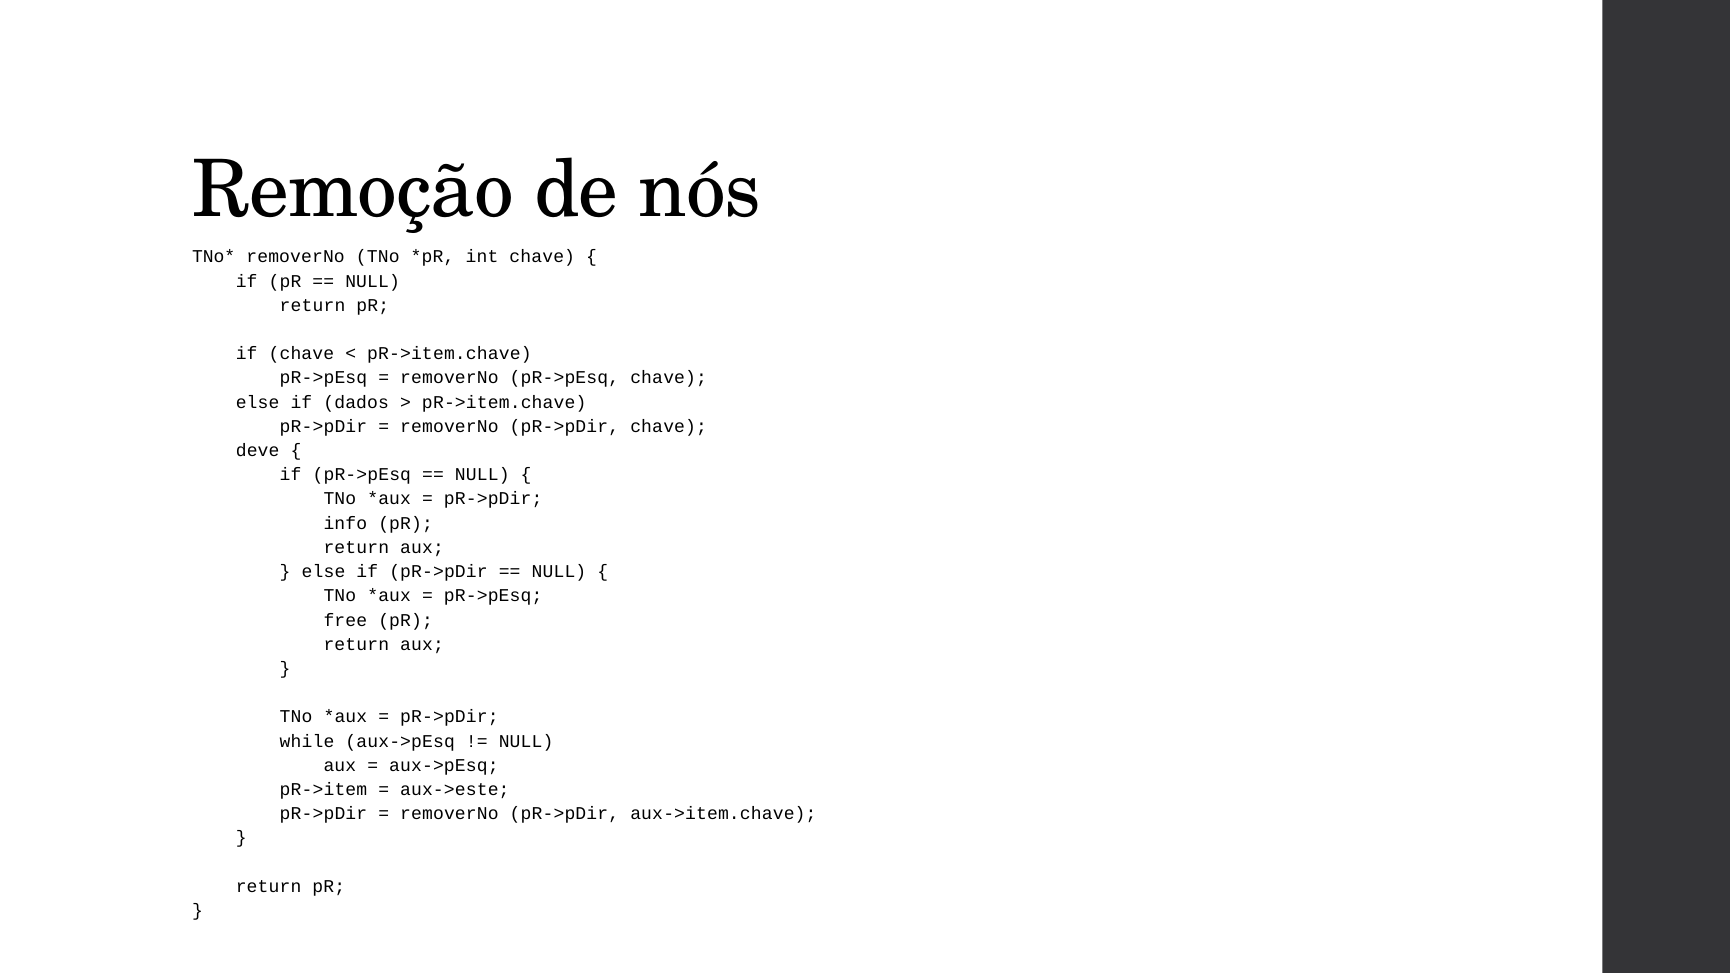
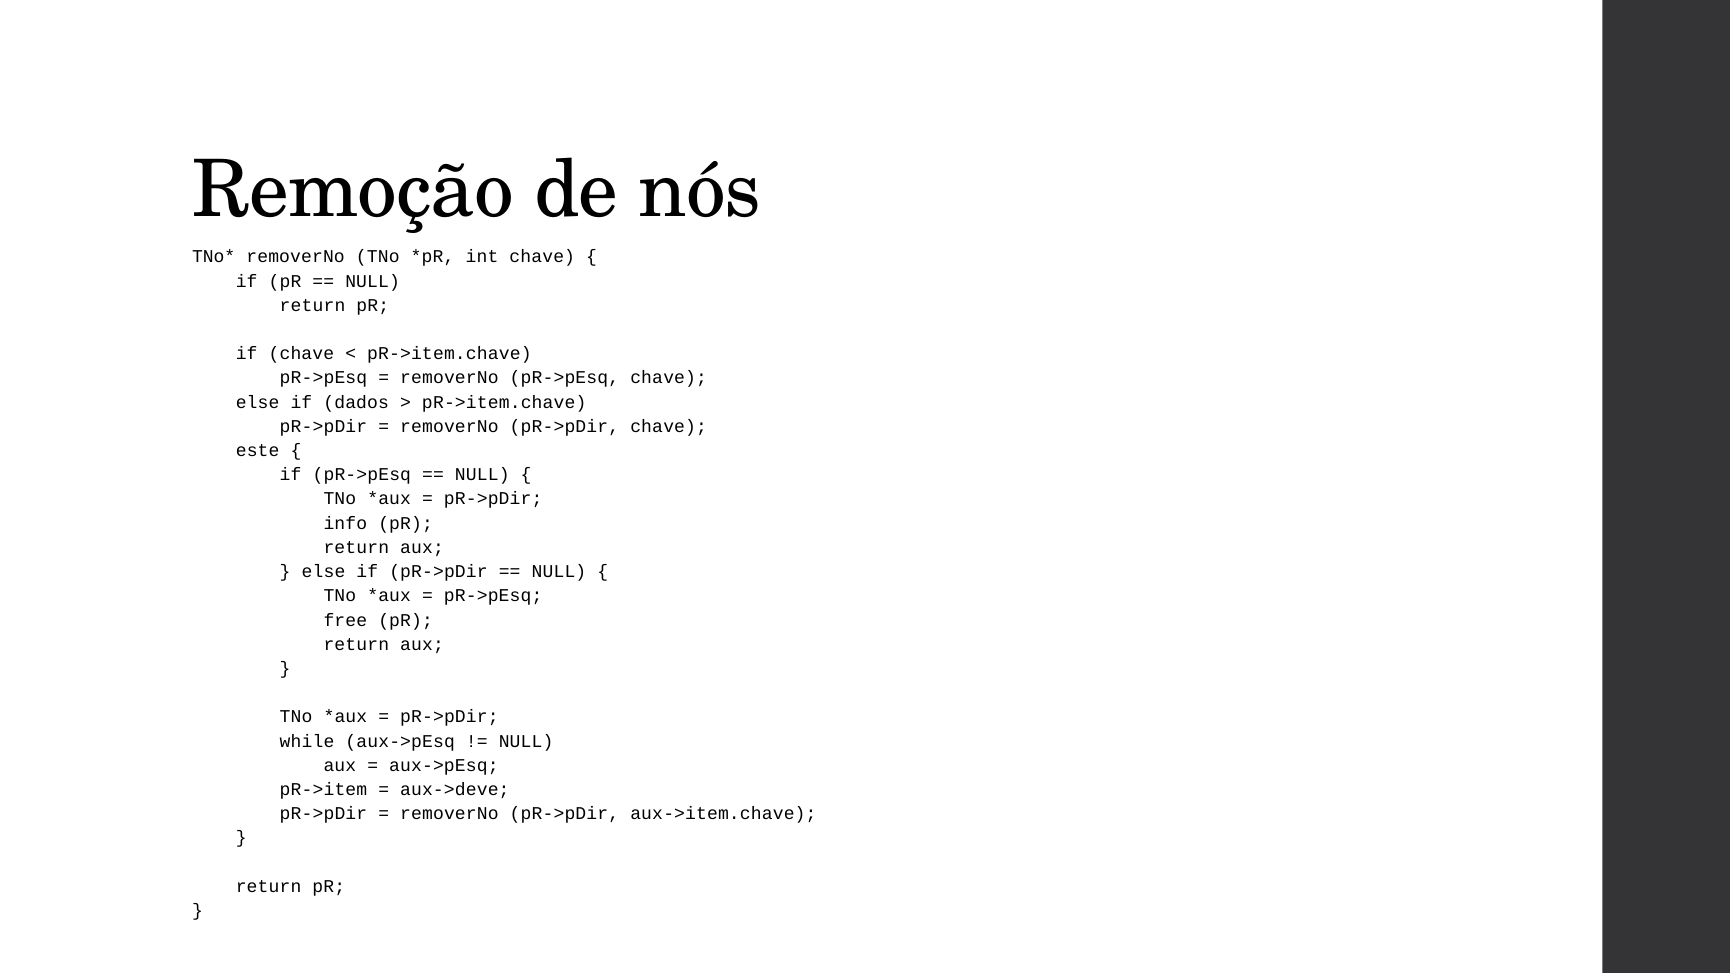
deve: deve -> este
aux->este: aux->este -> aux->deve
